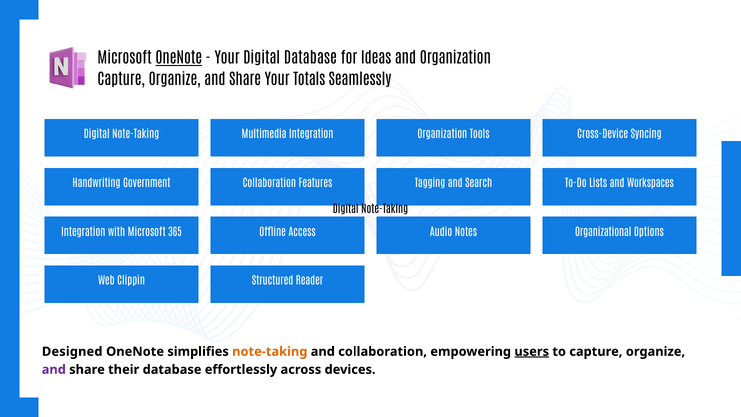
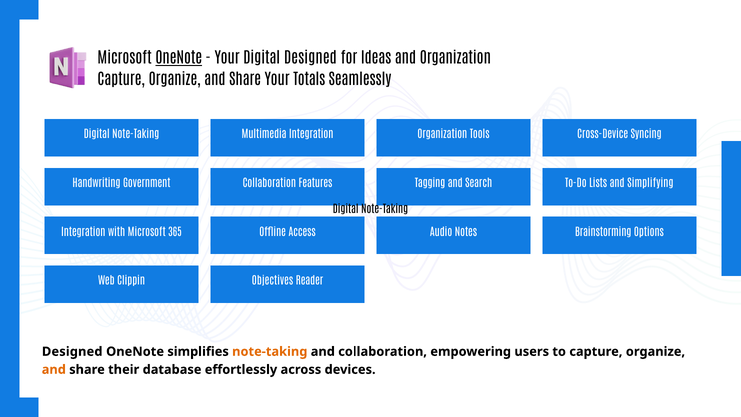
Digital Database: Database -> Designed
Workspaces: Workspaces -> Simplifying
Organizational: Organizational -> Brainstorming
Structured: Structured -> Objectives
users underline: present -> none
and at (54, 369) colour: purple -> orange
